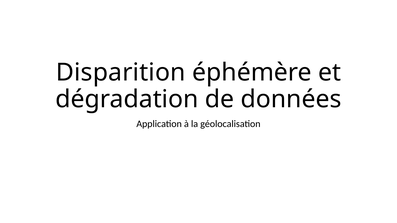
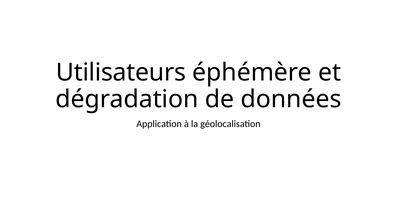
Disparition: Disparition -> Utilisateurs
